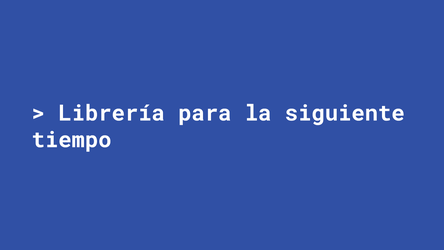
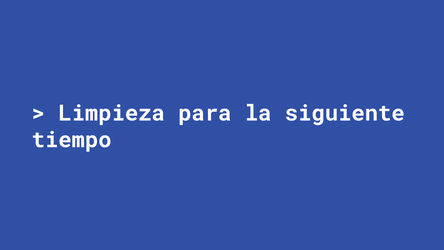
Librería: Librería -> Limpieza
